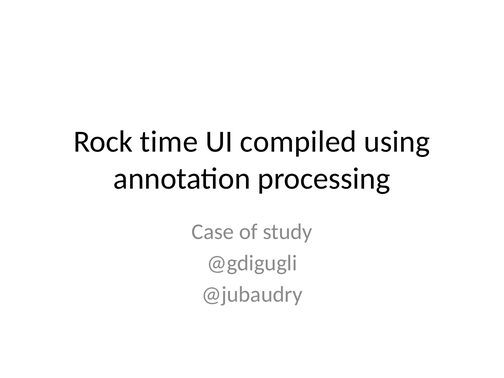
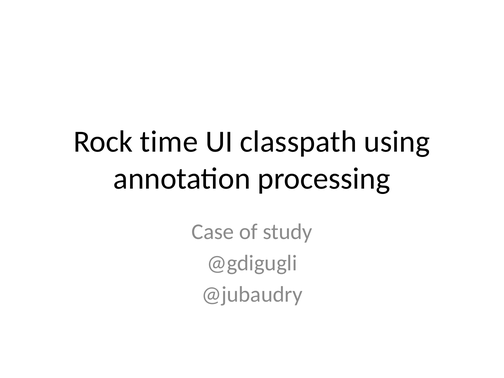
compiled: compiled -> classpath
